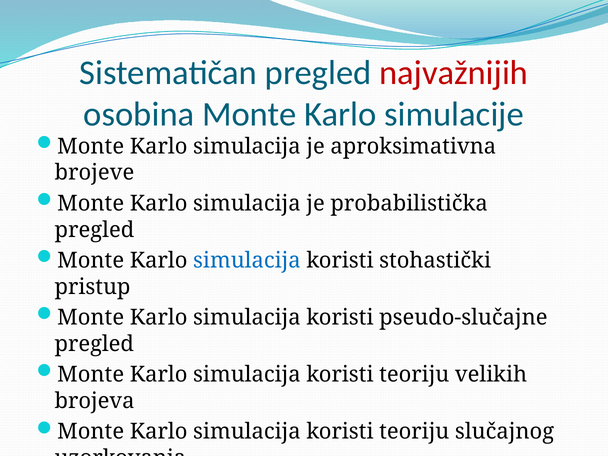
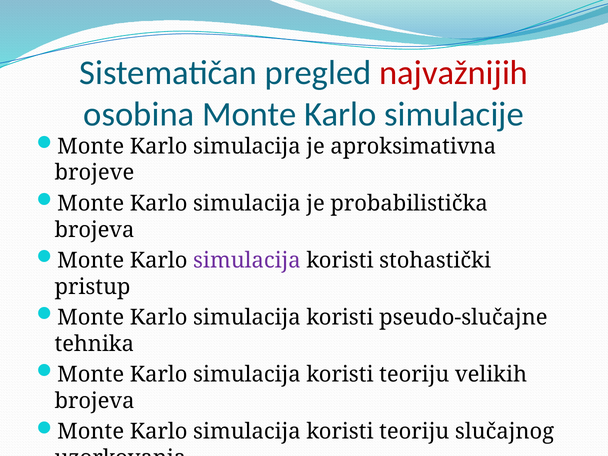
pregled at (94, 230): pregled -> brojeva
simulacija at (247, 260) colour: blue -> purple
pregled at (94, 344): pregled -> tehnika
